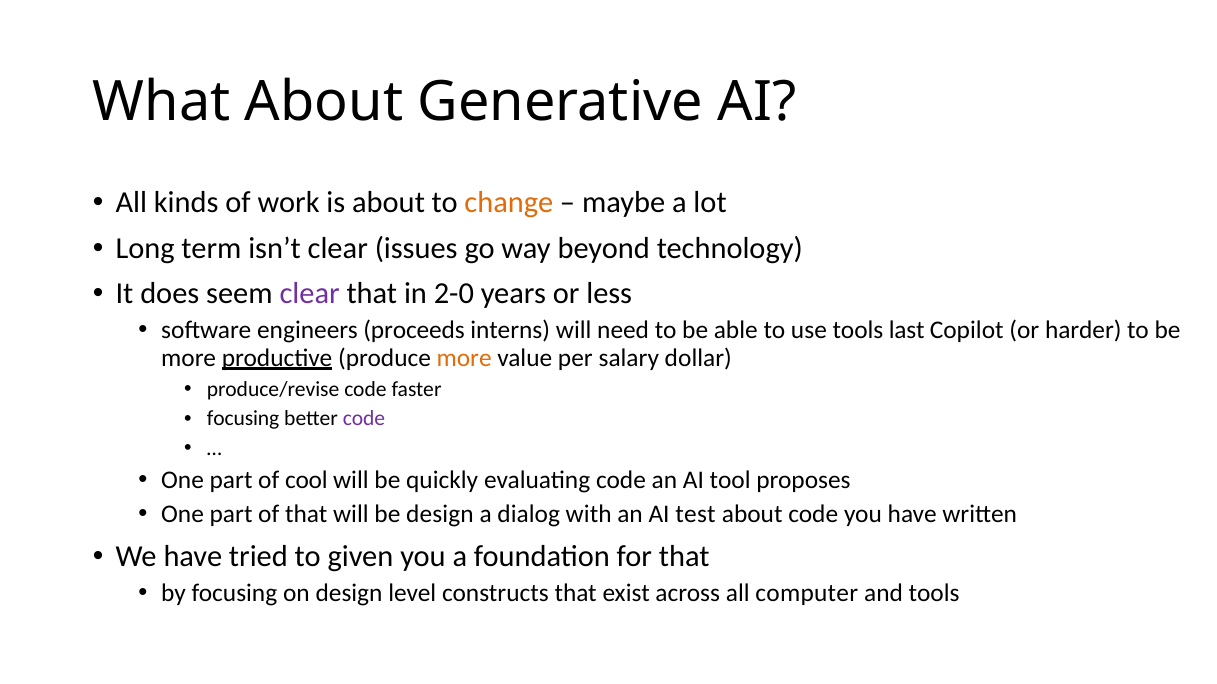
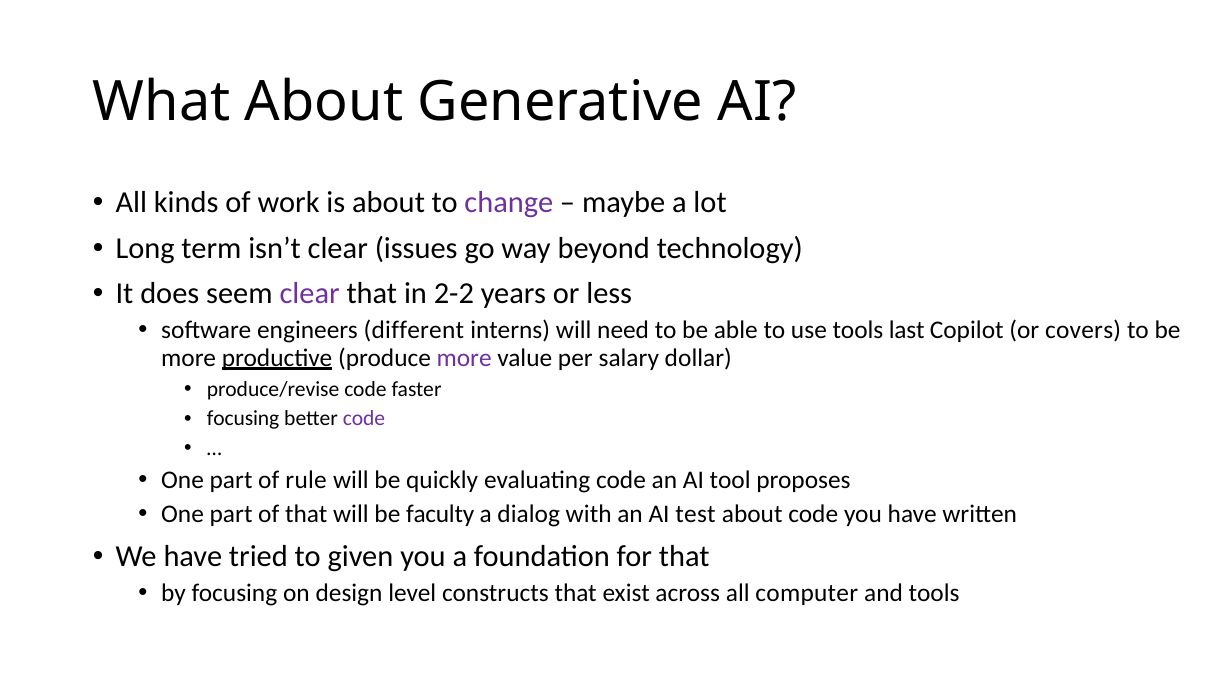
change colour: orange -> purple
2-0: 2-0 -> 2-2
proceeds: proceeds -> different
harder: harder -> covers
more at (464, 358) colour: orange -> purple
cool: cool -> rule
be design: design -> faculty
